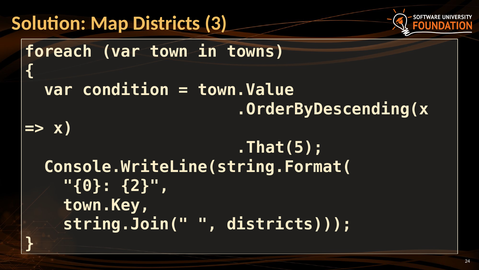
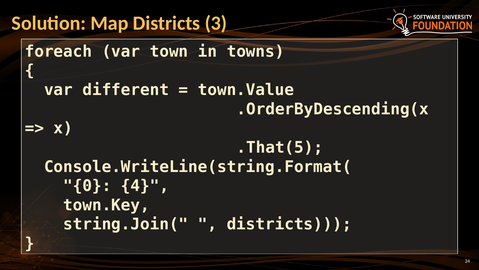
condition: condition -> different
2: 2 -> 4
